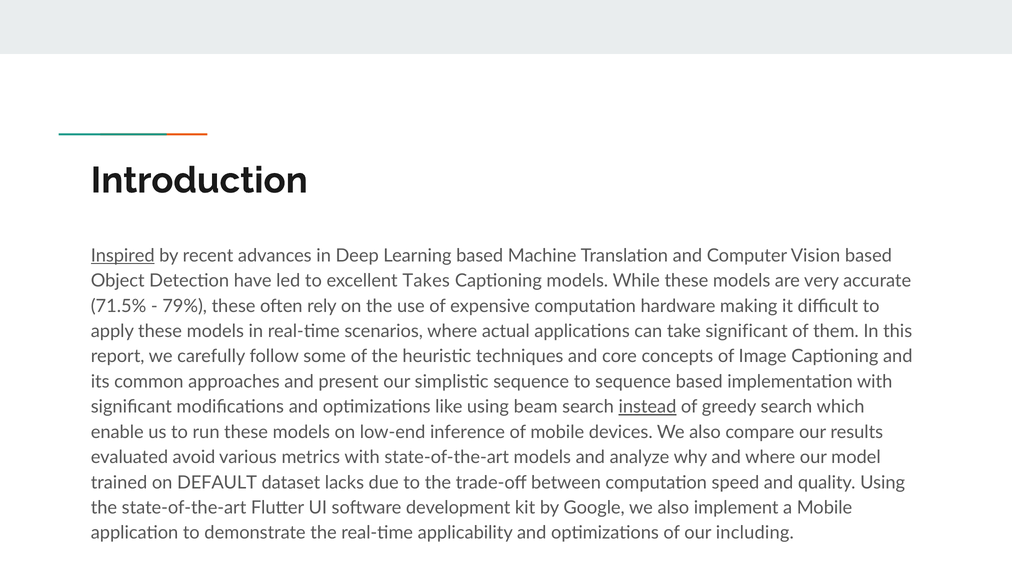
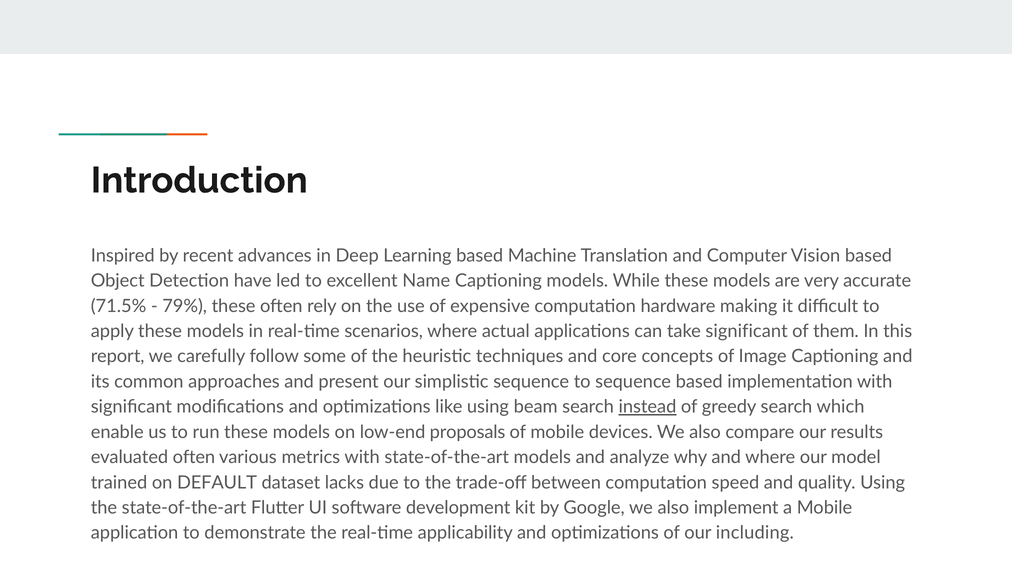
Inspired underline: present -> none
Takes: Takes -> Name
inference: inference -> proposals
evaluated avoid: avoid -> often
